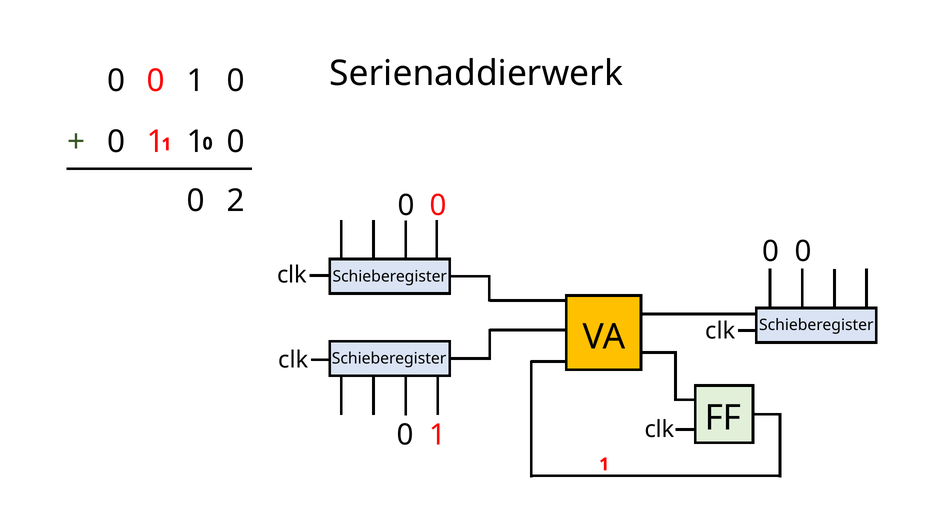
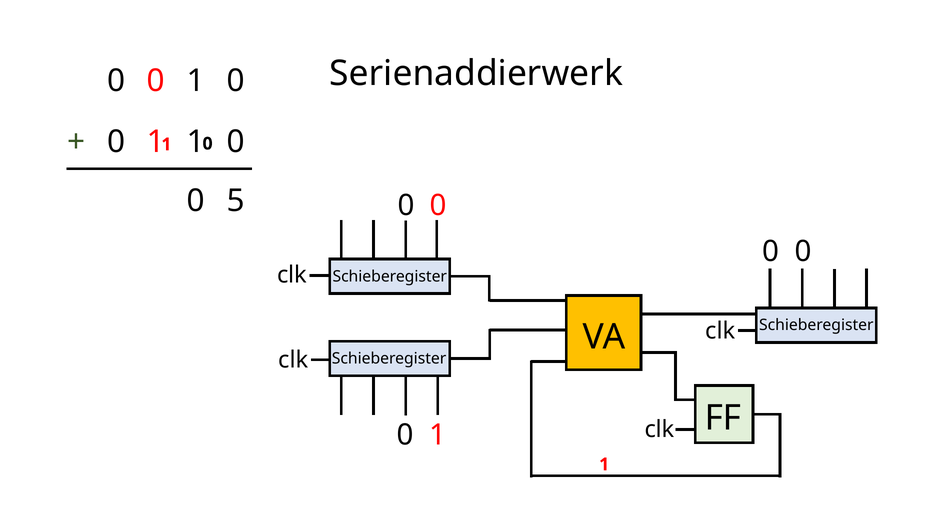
2: 2 -> 5
